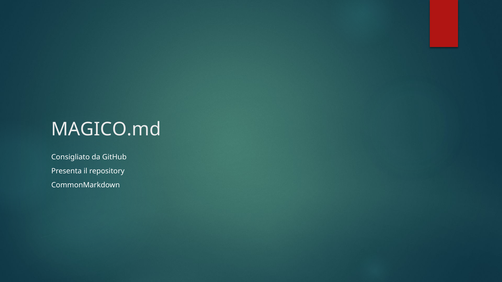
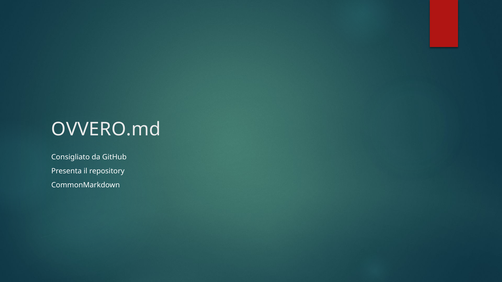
MAGICO.md: MAGICO.md -> OVVERO.md
